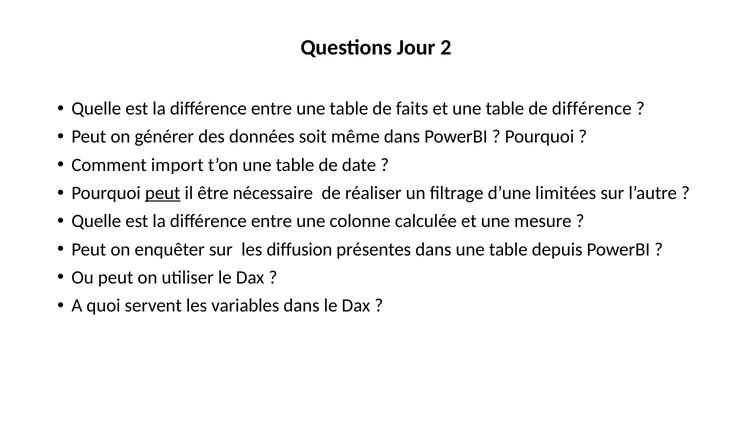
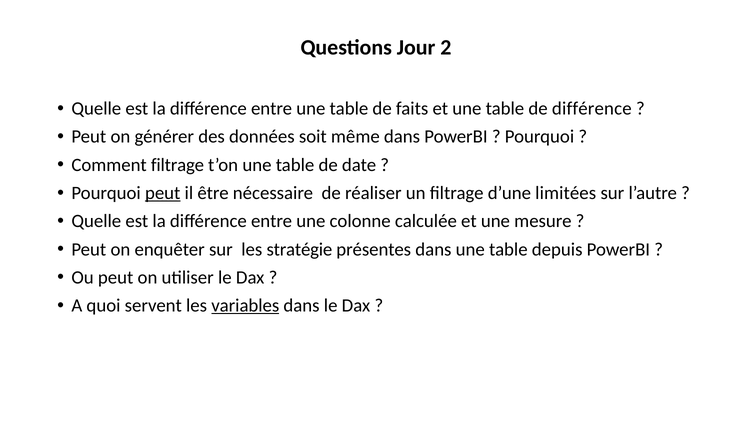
Comment import: import -> filtrage
diffusion: diffusion -> stratégie
variables underline: none -> present
